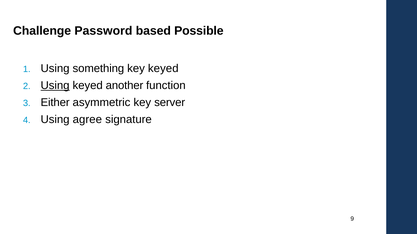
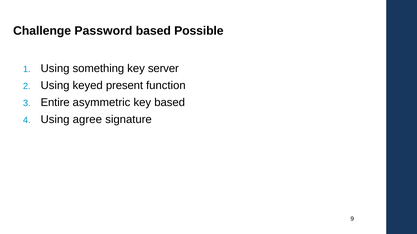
key keyed: keyed -> server
Using at (55, 86) underline: present -> none
another: another -> present
Either: Either -> Entire
key server: server -> based
